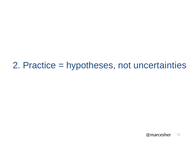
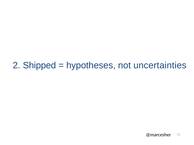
Practice: Practice -> Shipped
